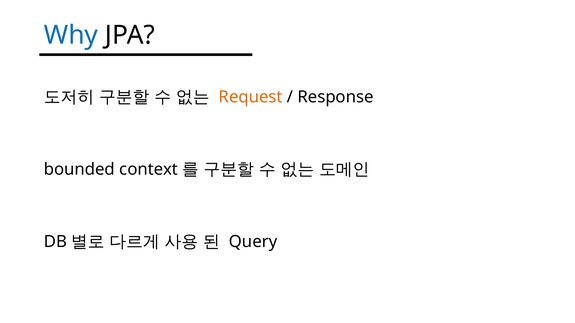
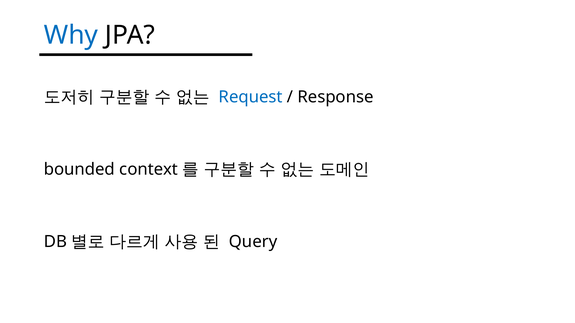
Request colour: orange -> blue
